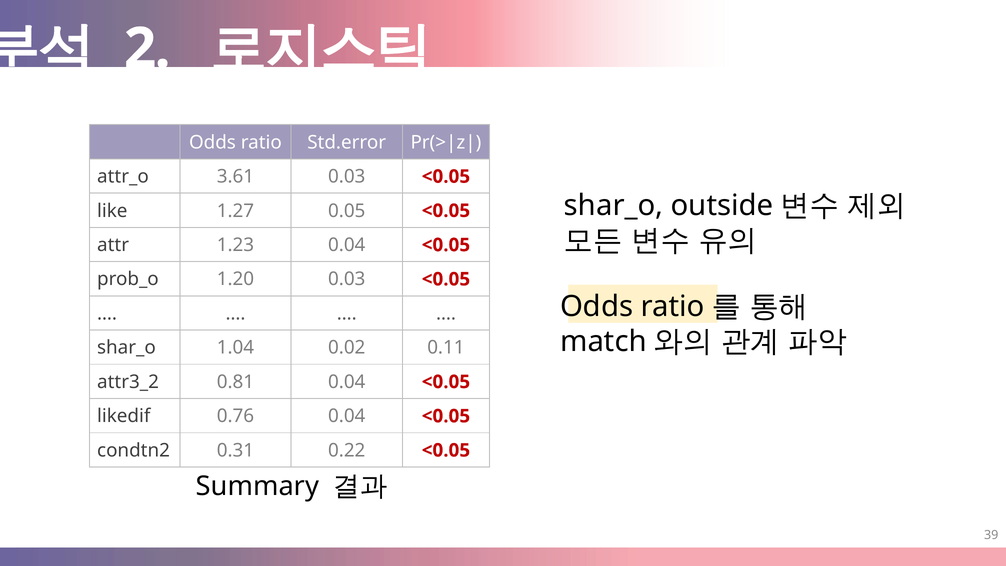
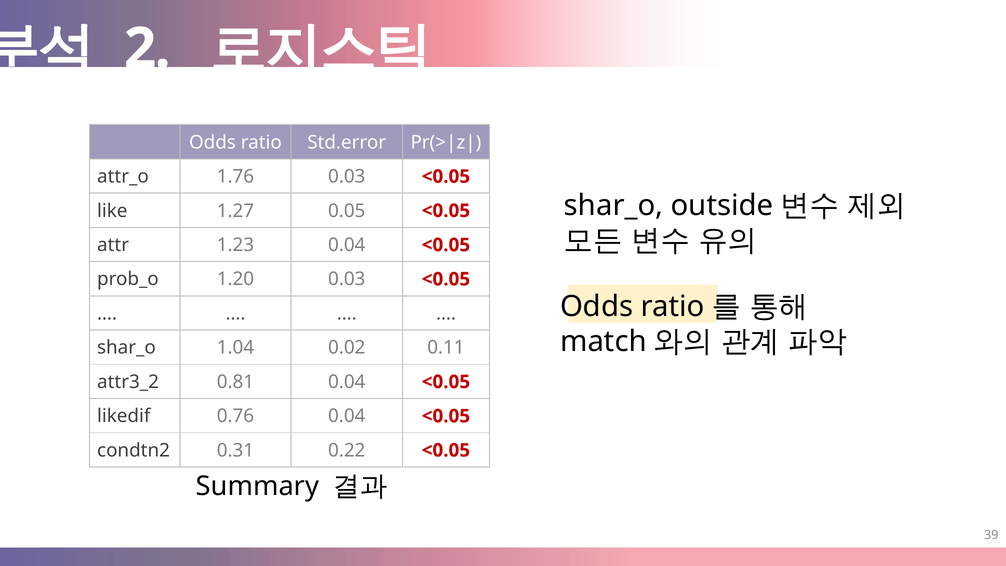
3.61: 3.61 -> 1.76
